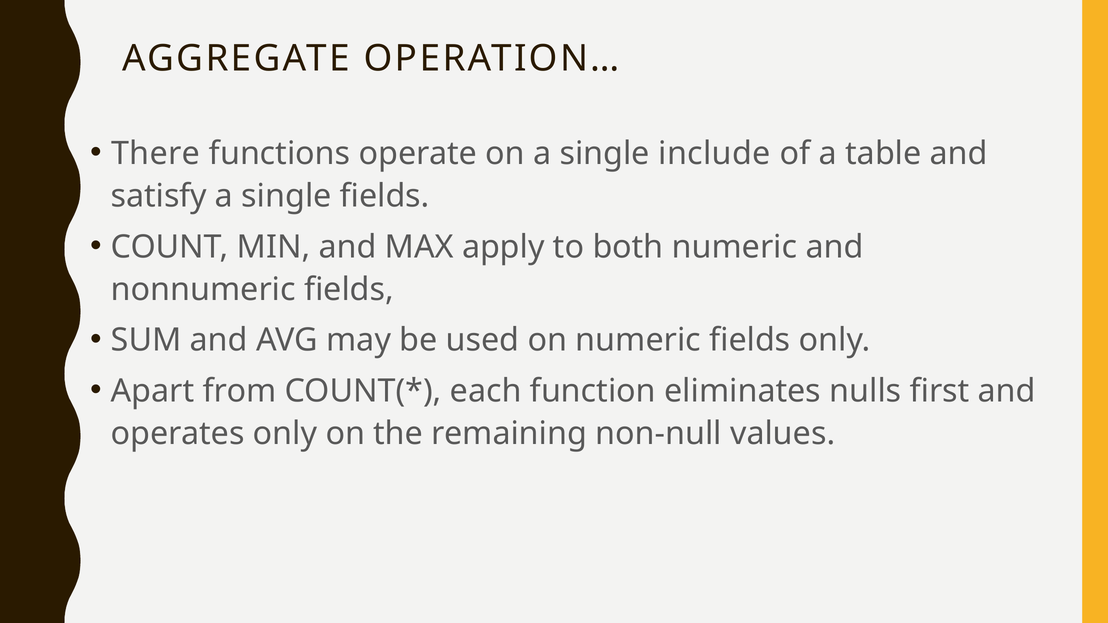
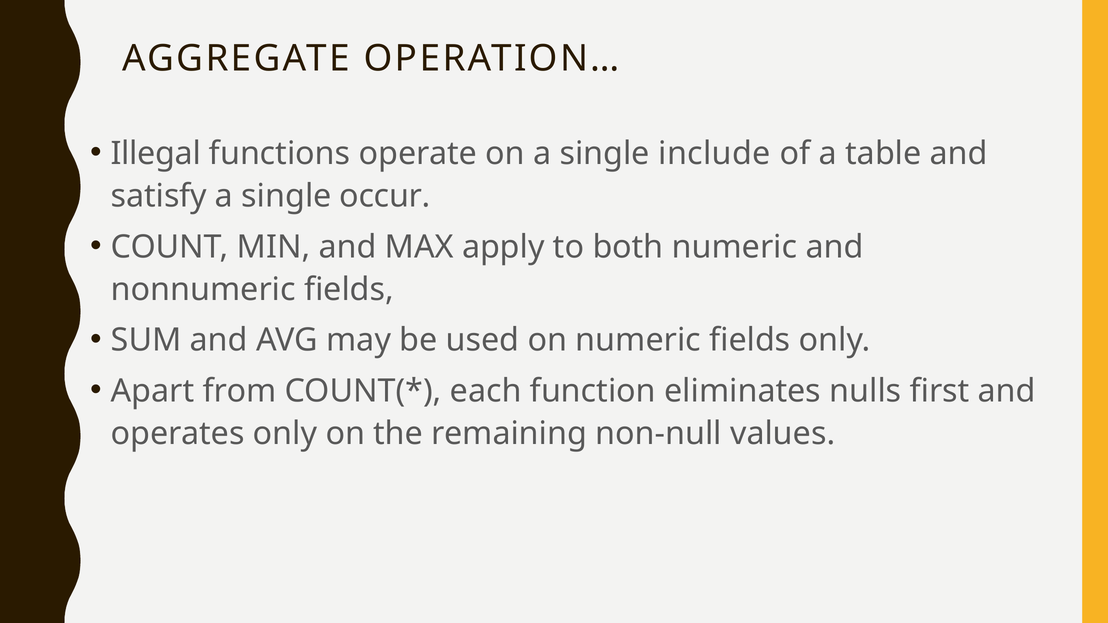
There: There -> Illegal
single fields: fields -> occur
